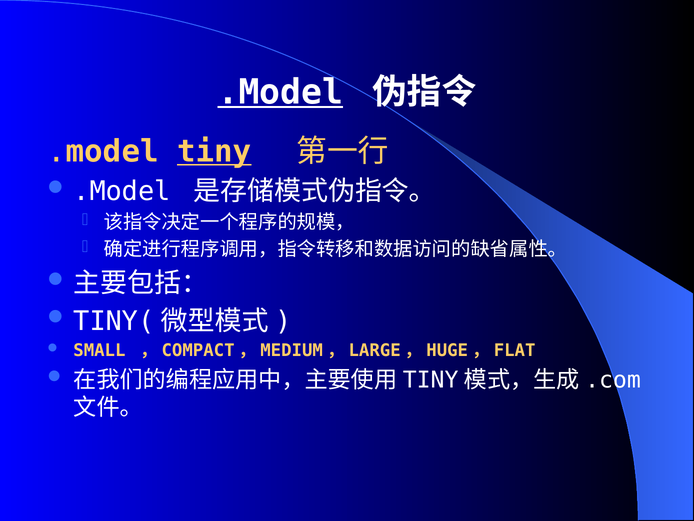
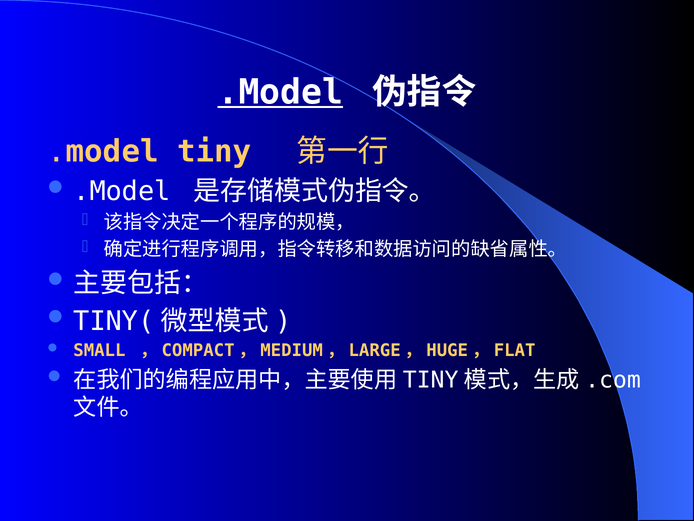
tiny underline: present -> none
